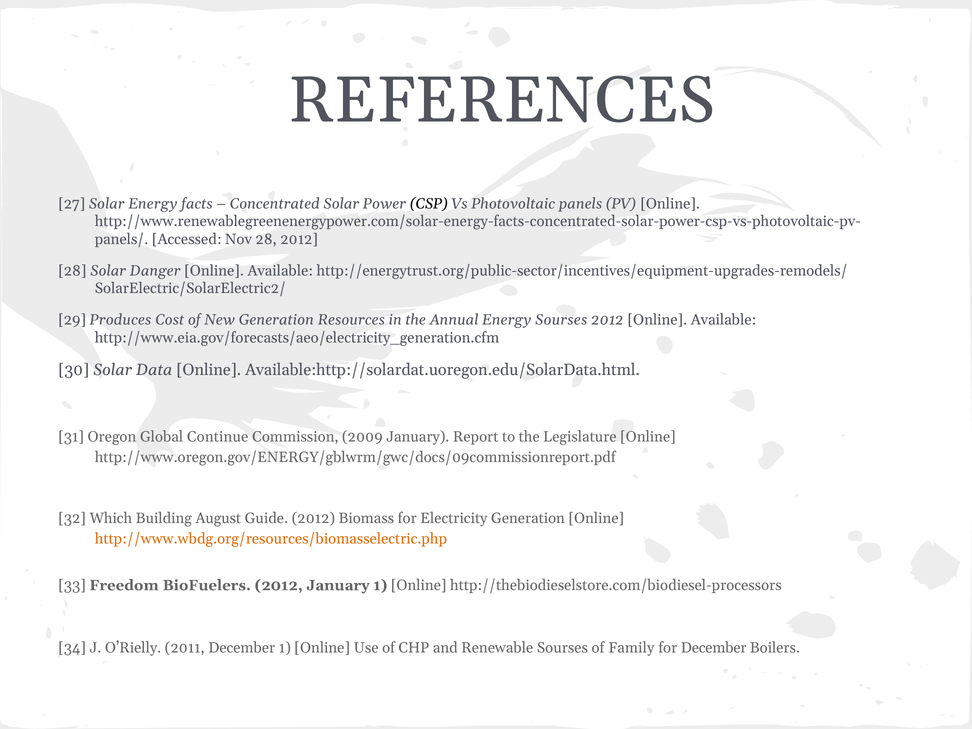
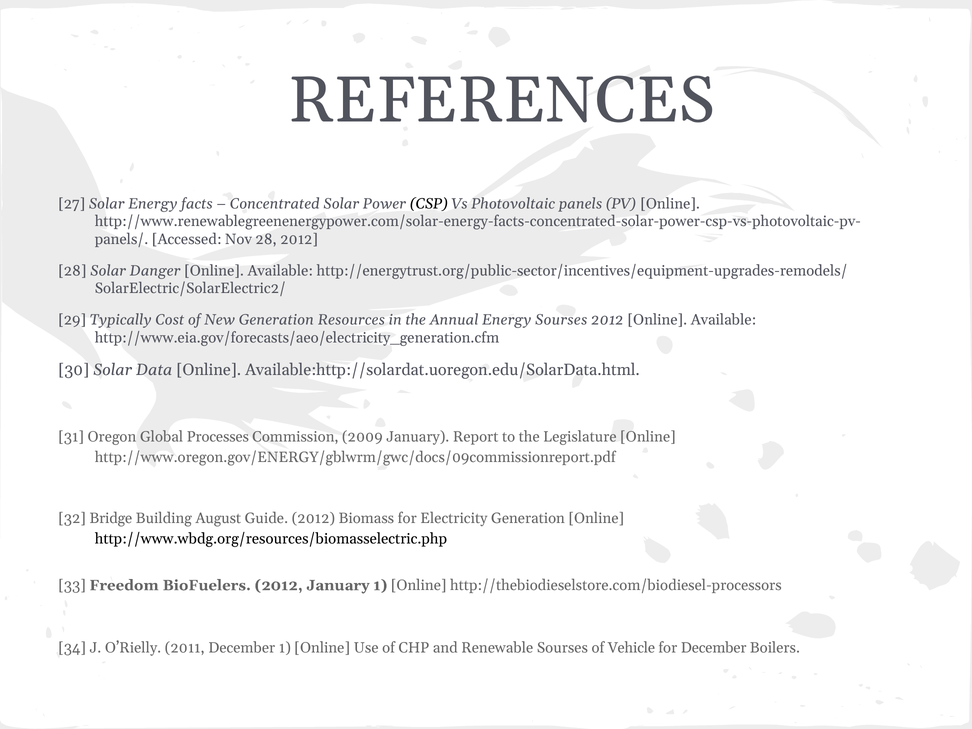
Produces: Produces -> Typically
Continue: Continue -> Processes
Which: Which -> Bridge
http://www.wbdg.org/resources/biomasselectric.php colour: orange -> black
Family: Family -> Vehicle
